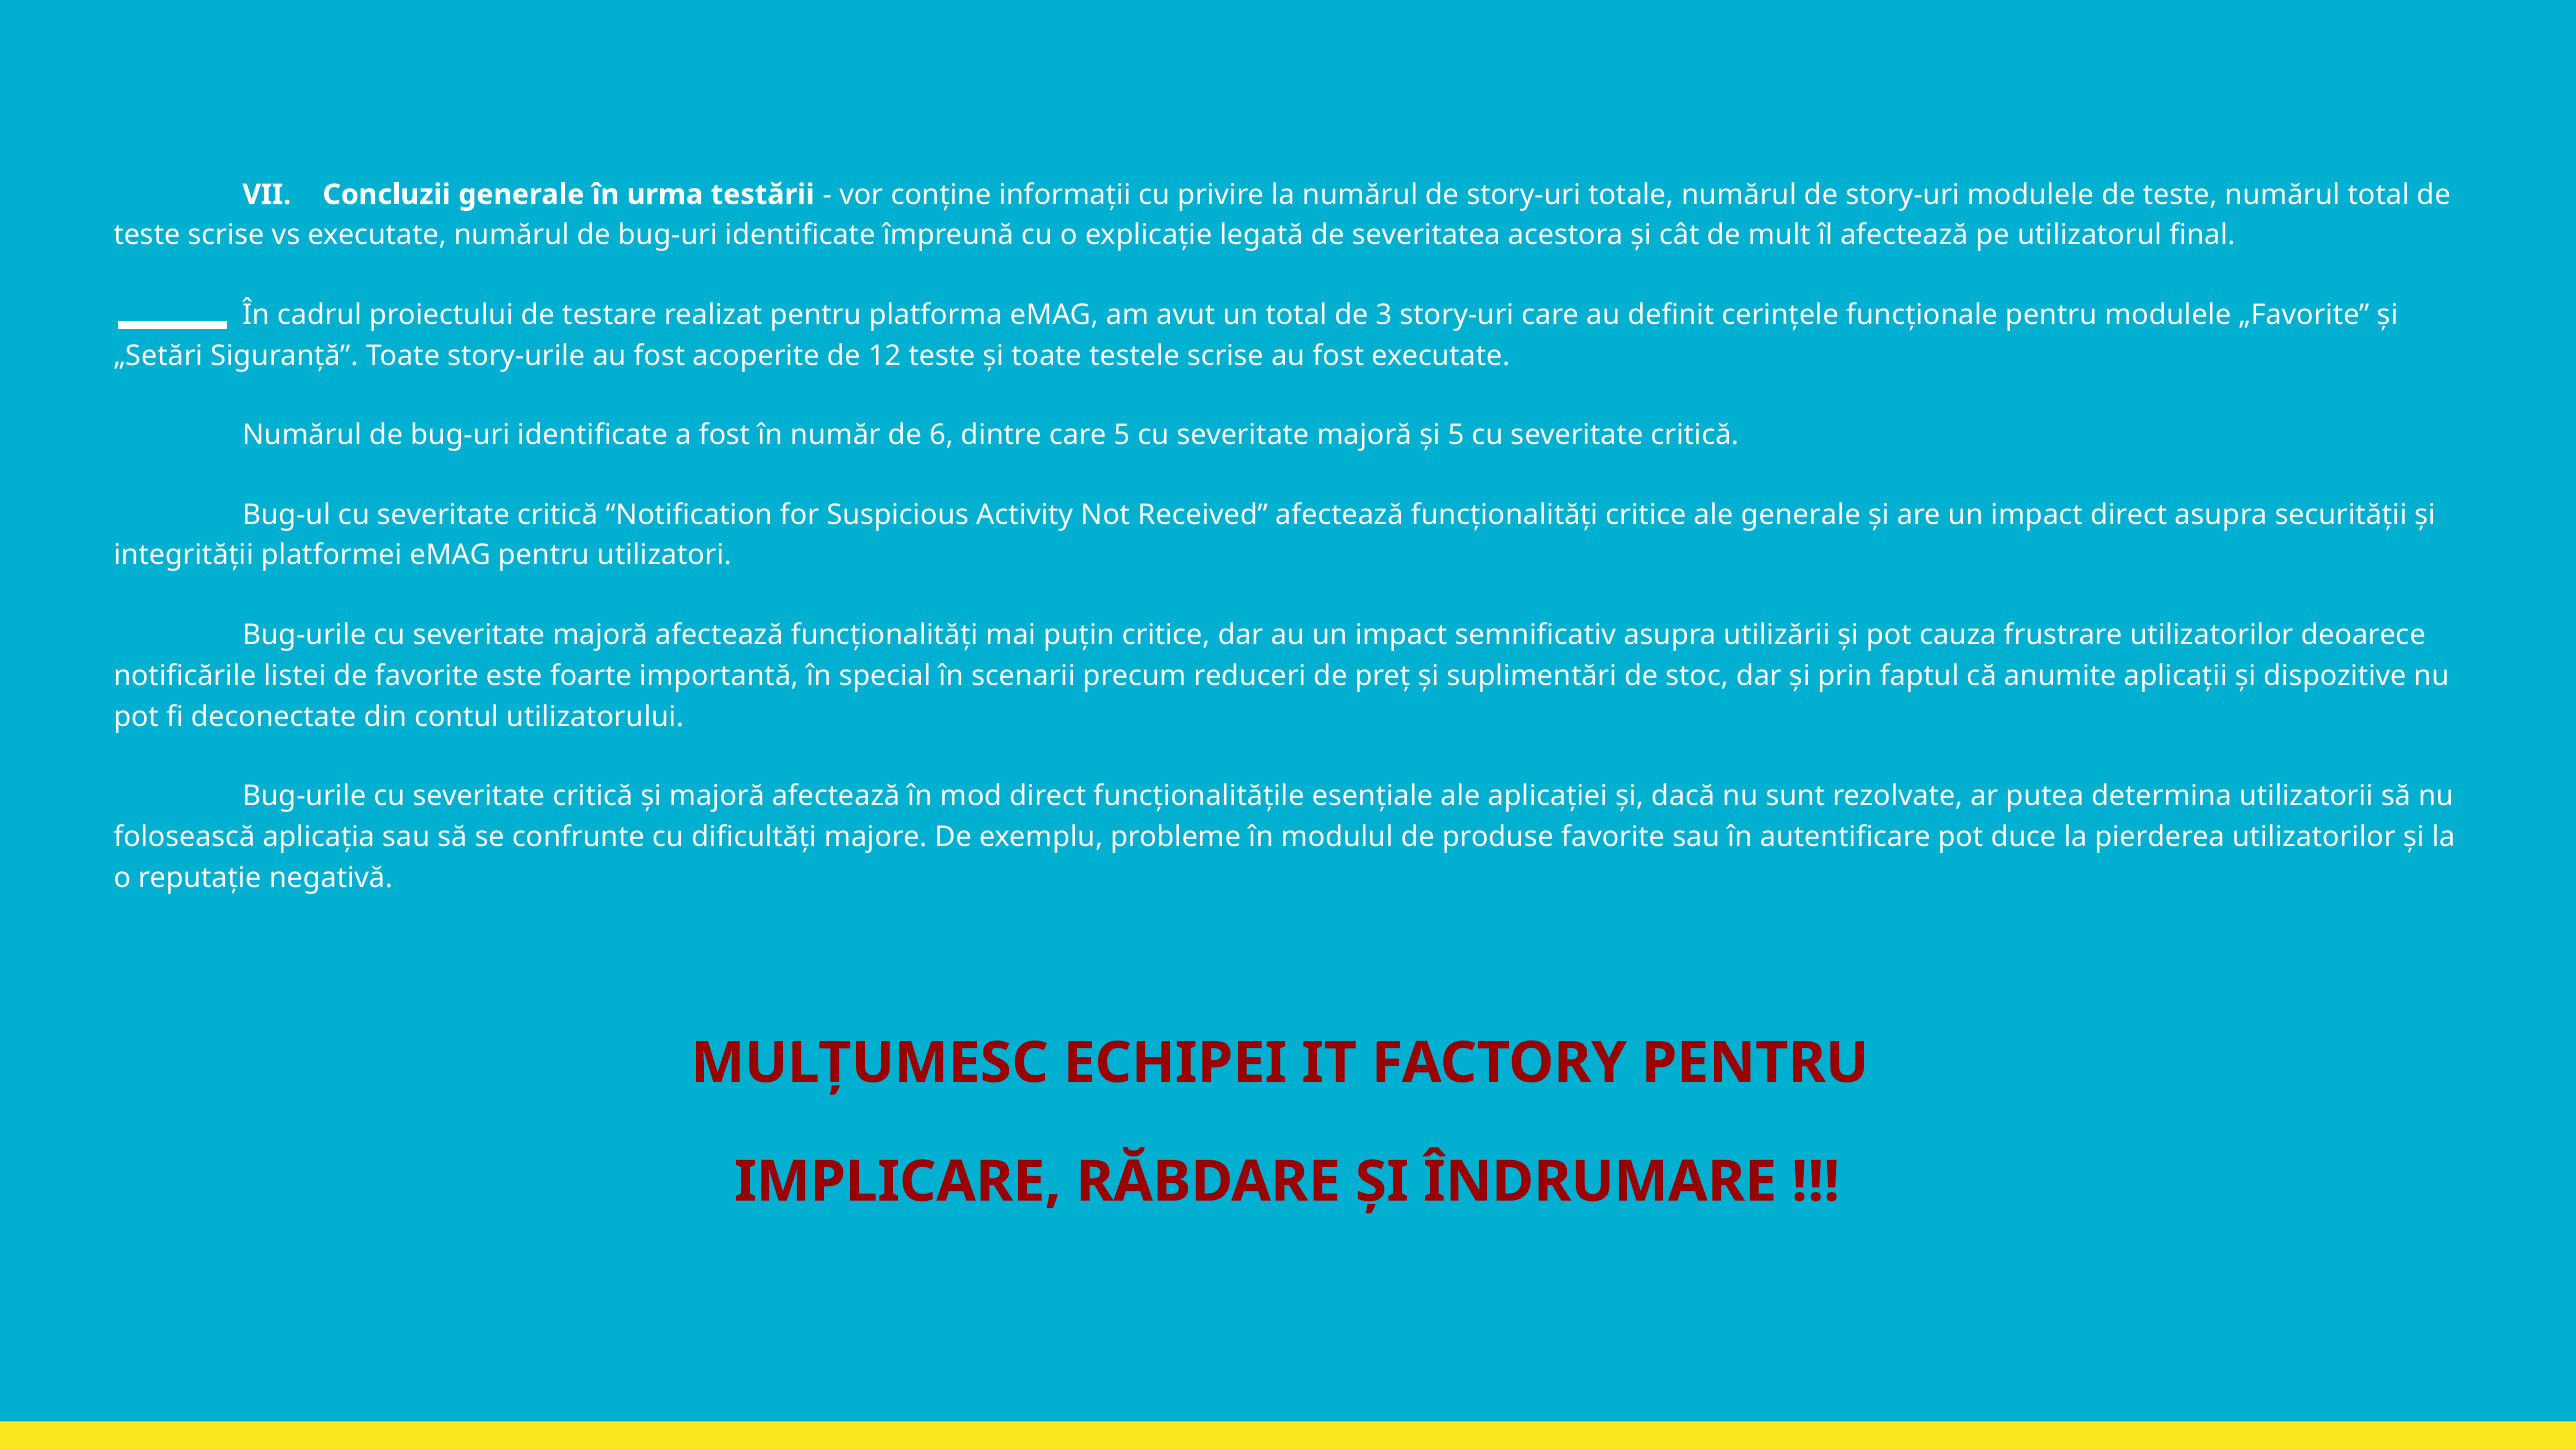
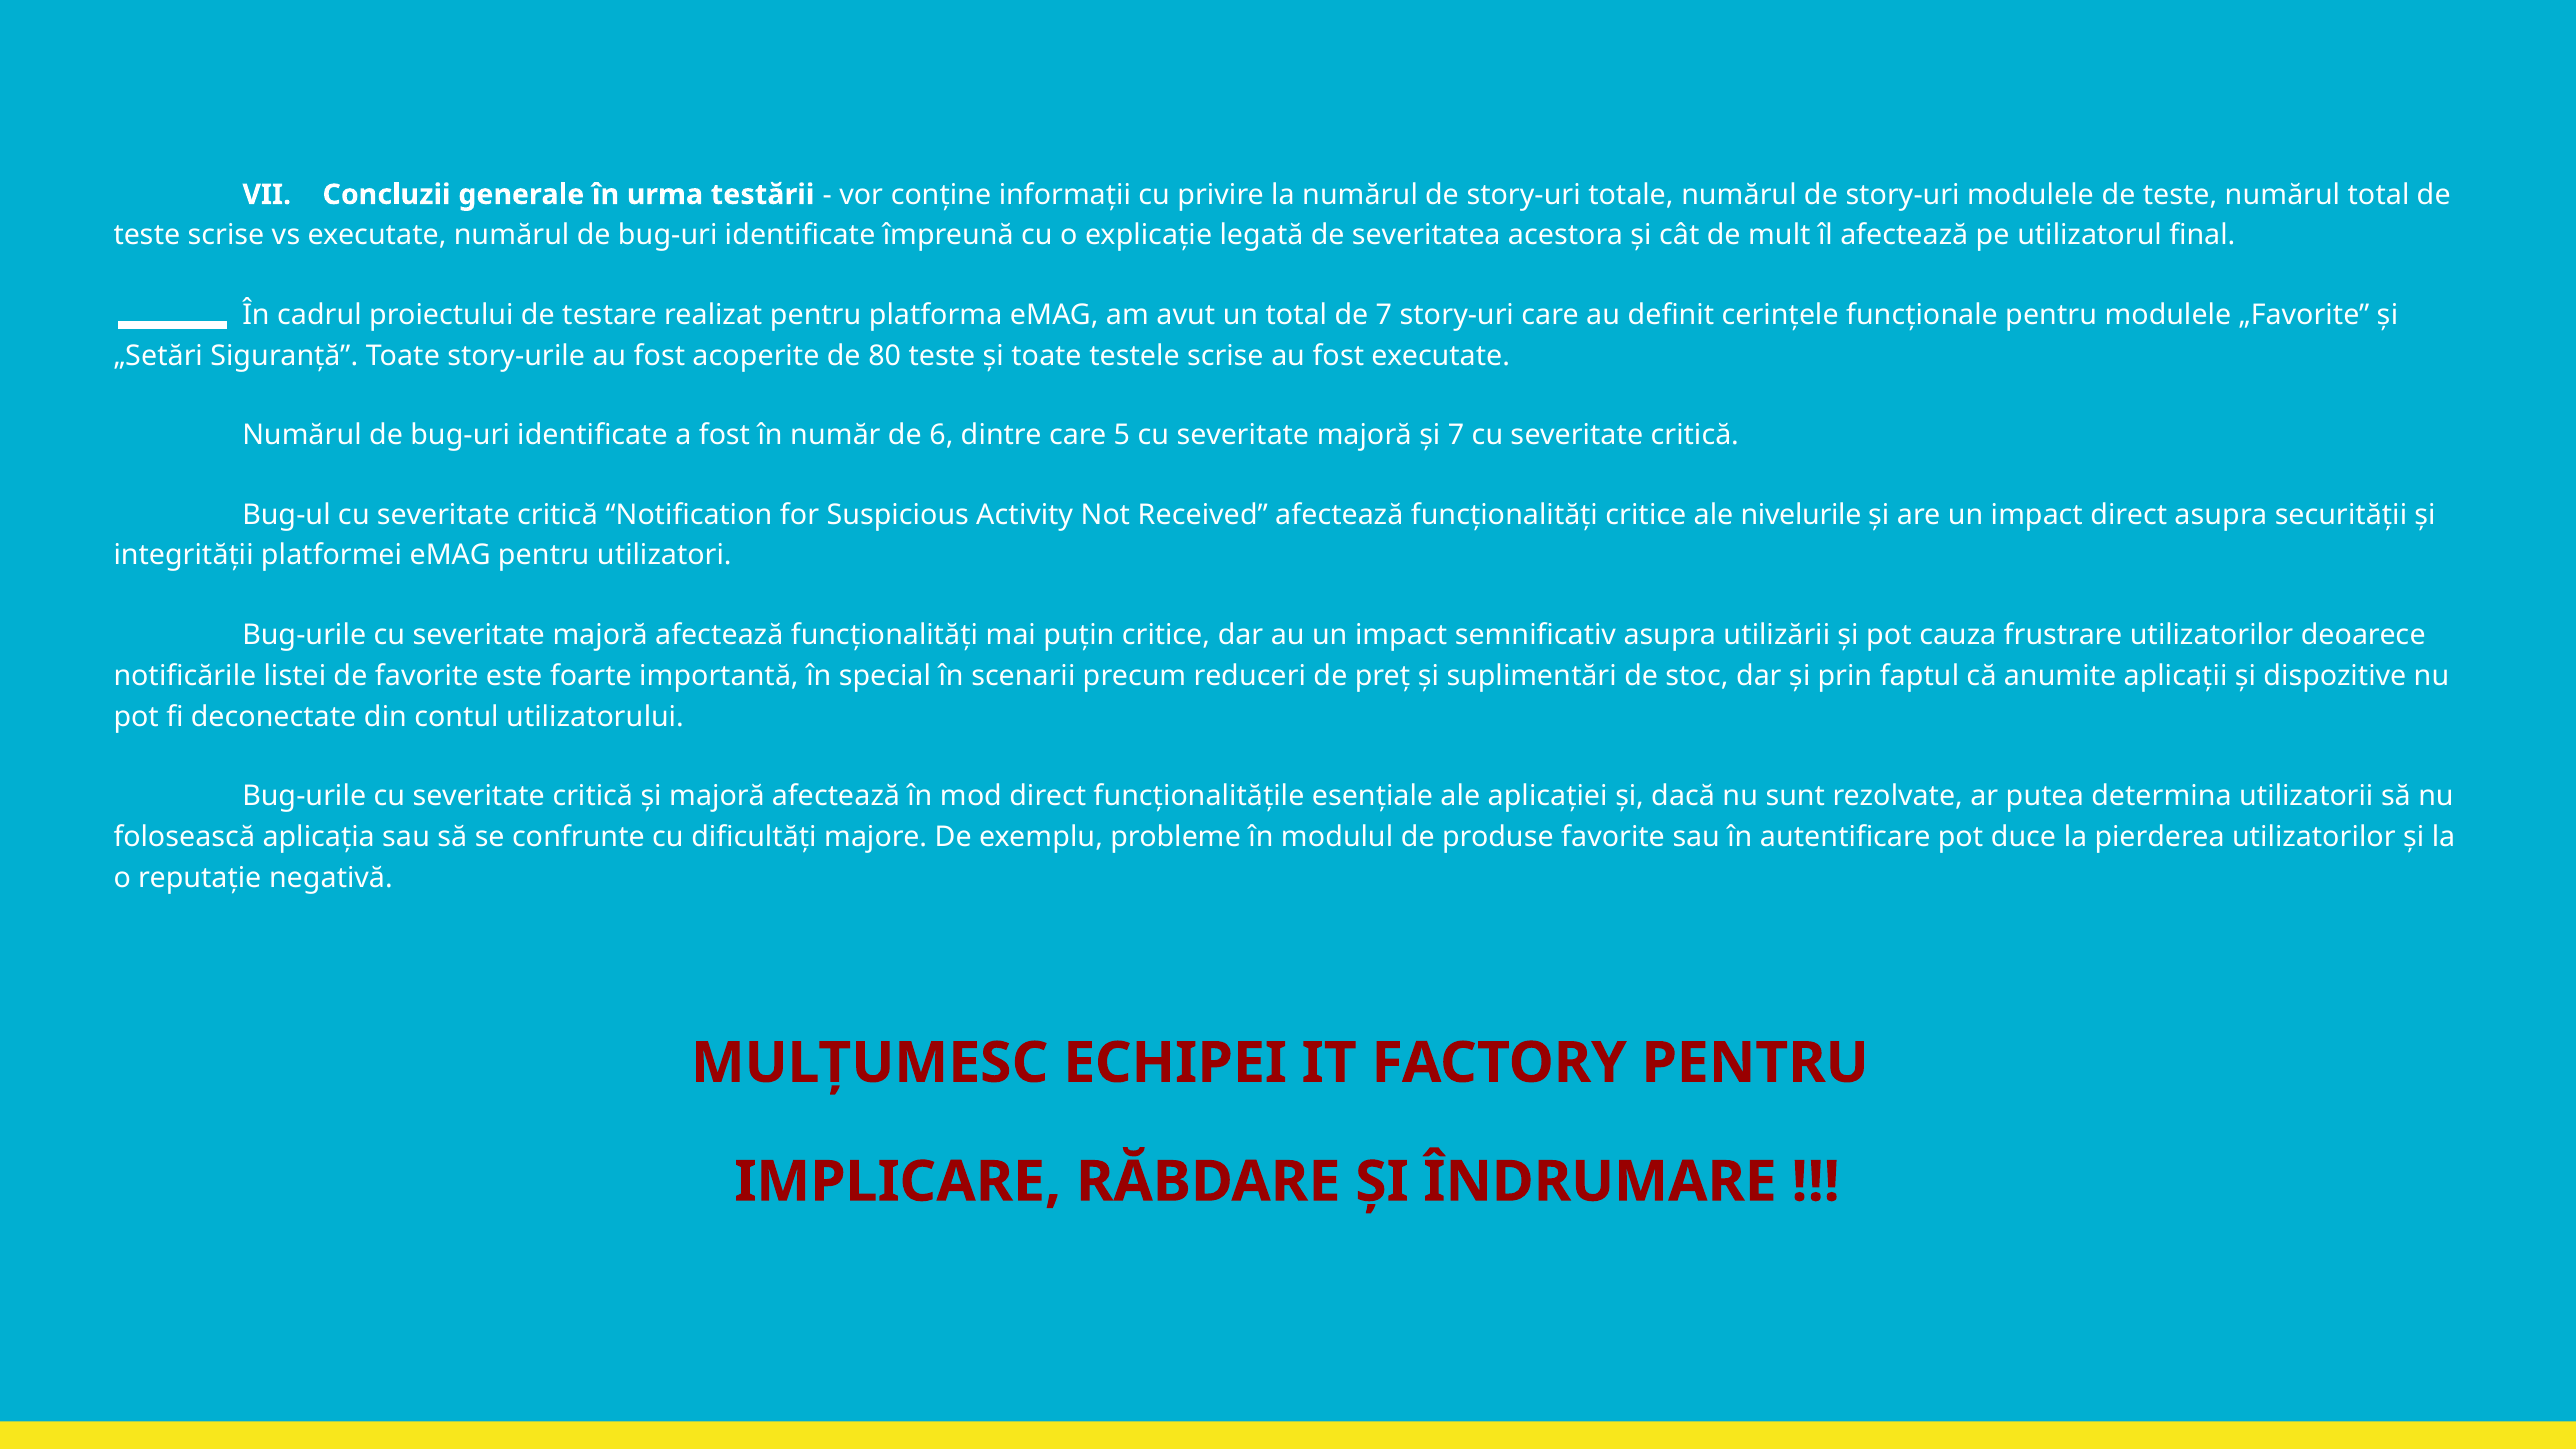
de 3: 3 -> 7
12: 12 -> 80
și 5: 5 -> 7
ale generale: generale -> nivelurile
